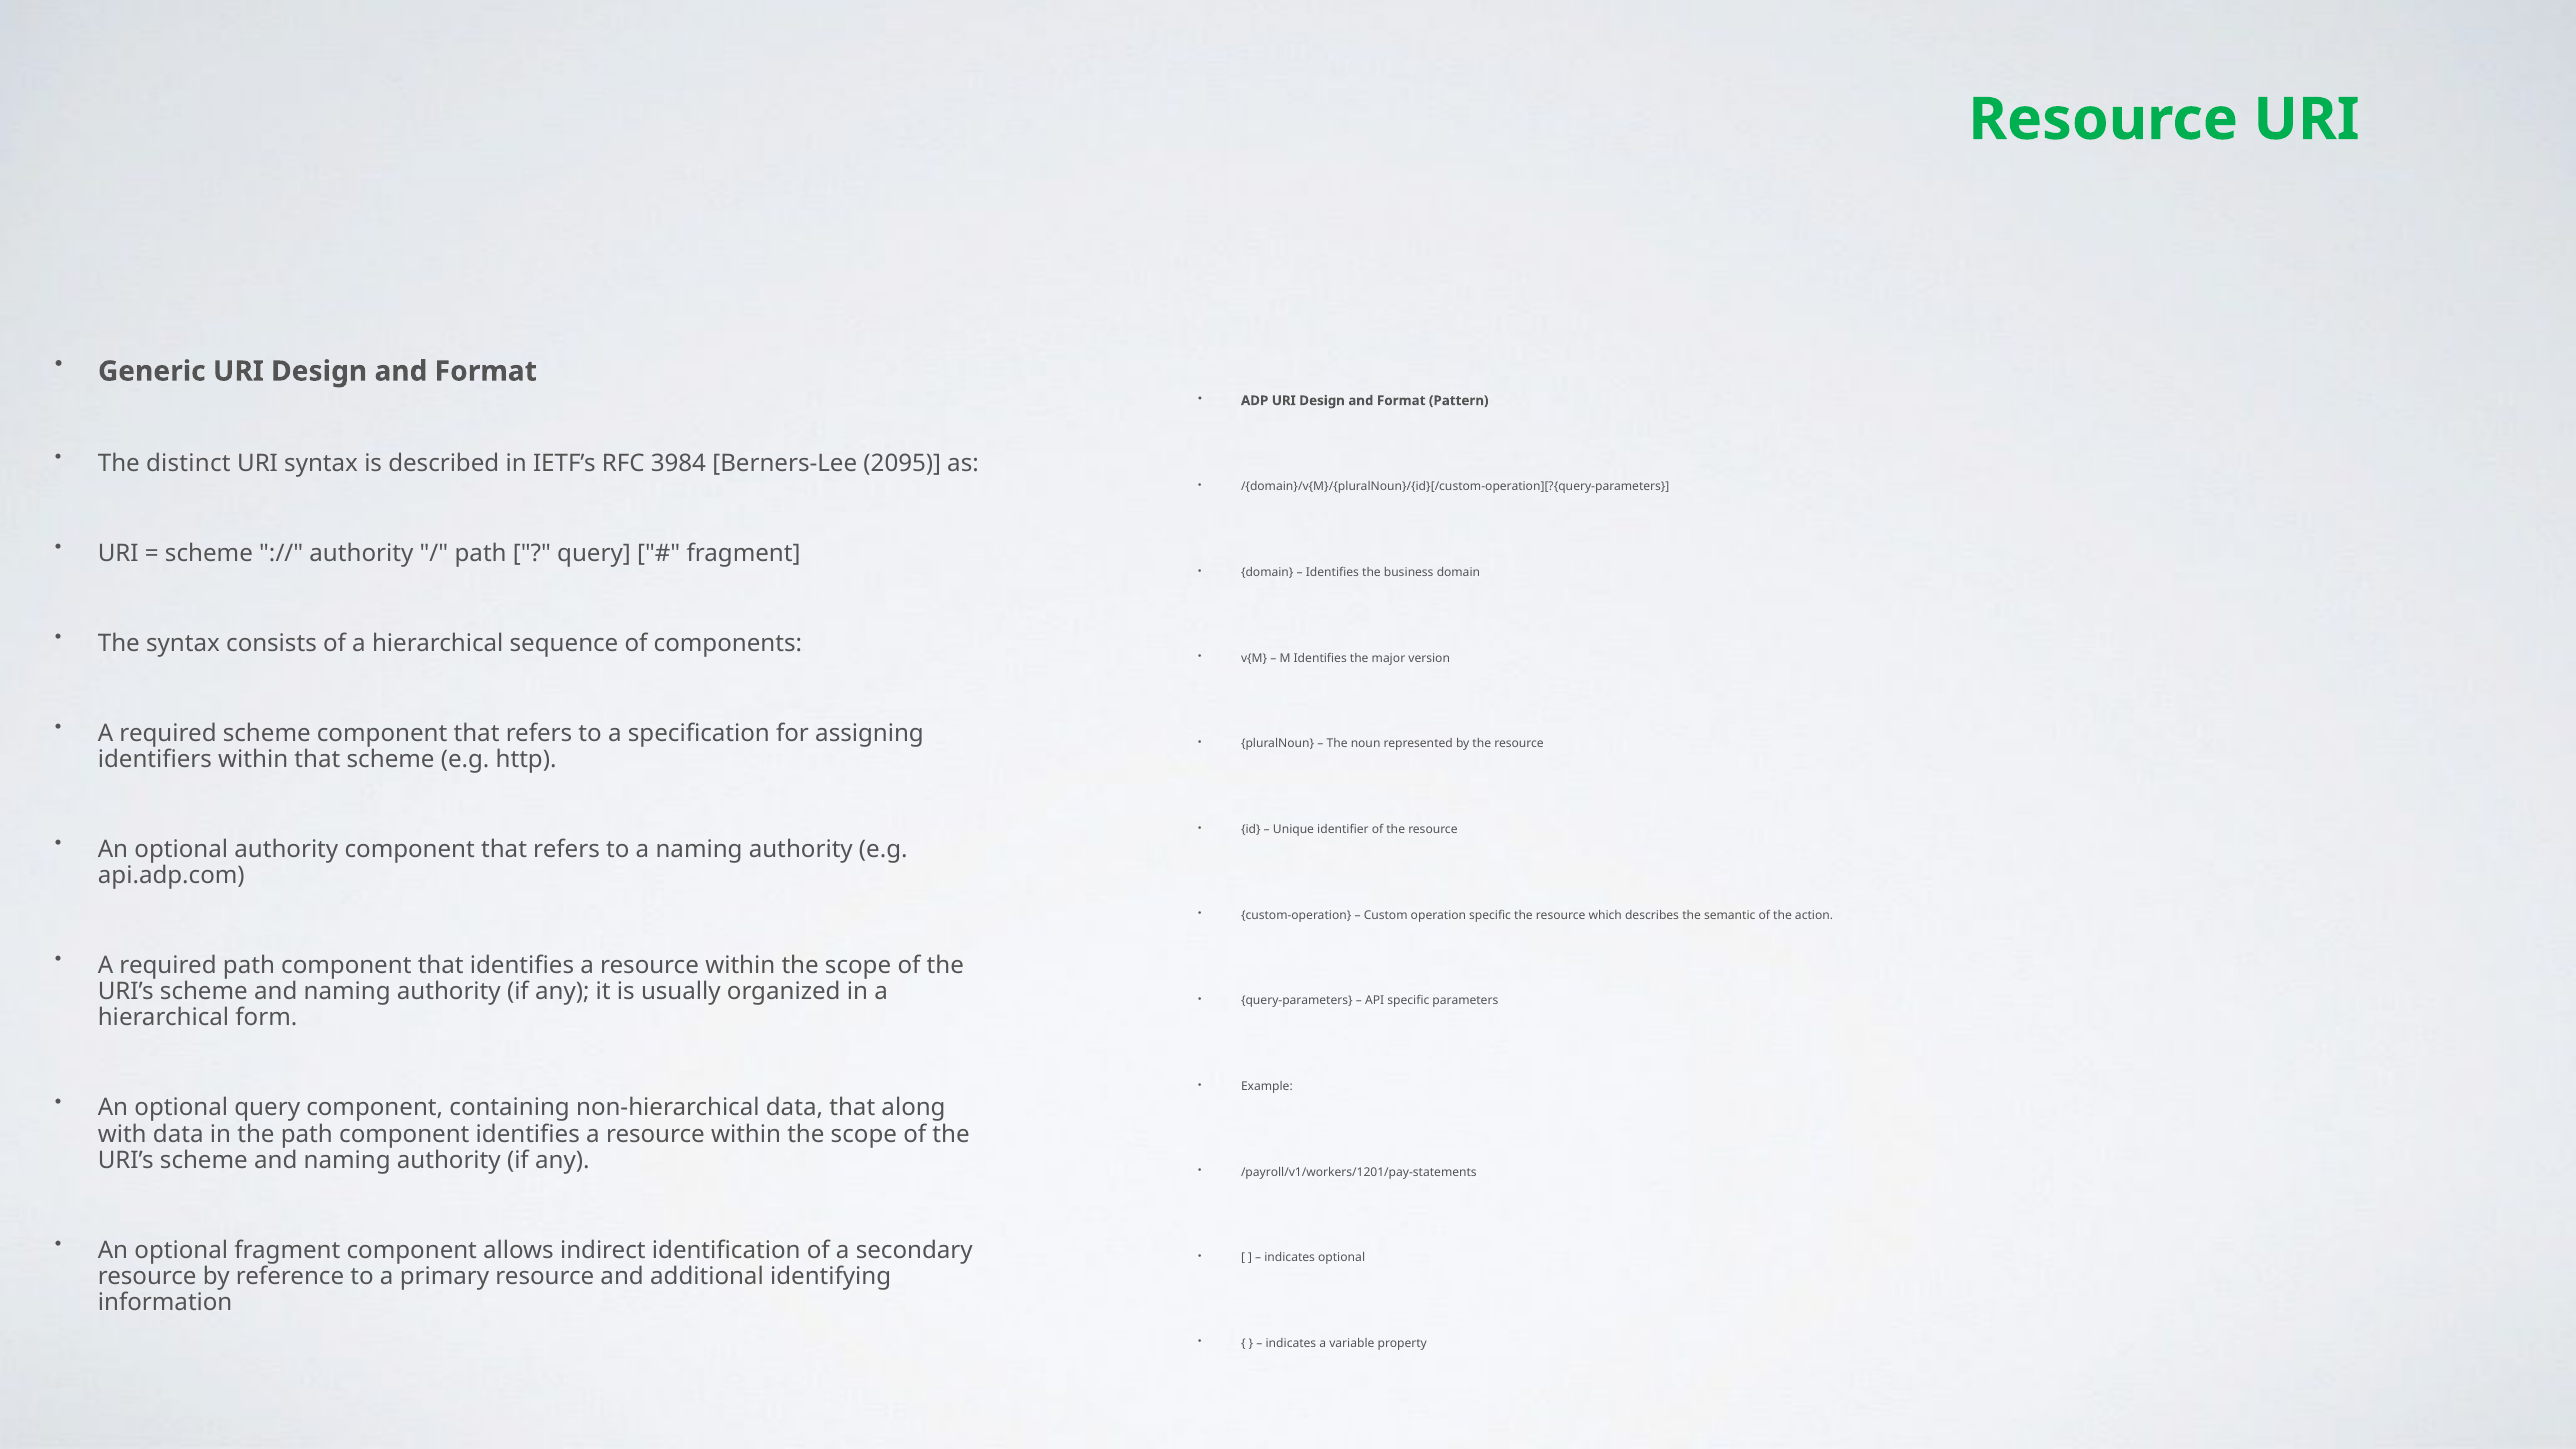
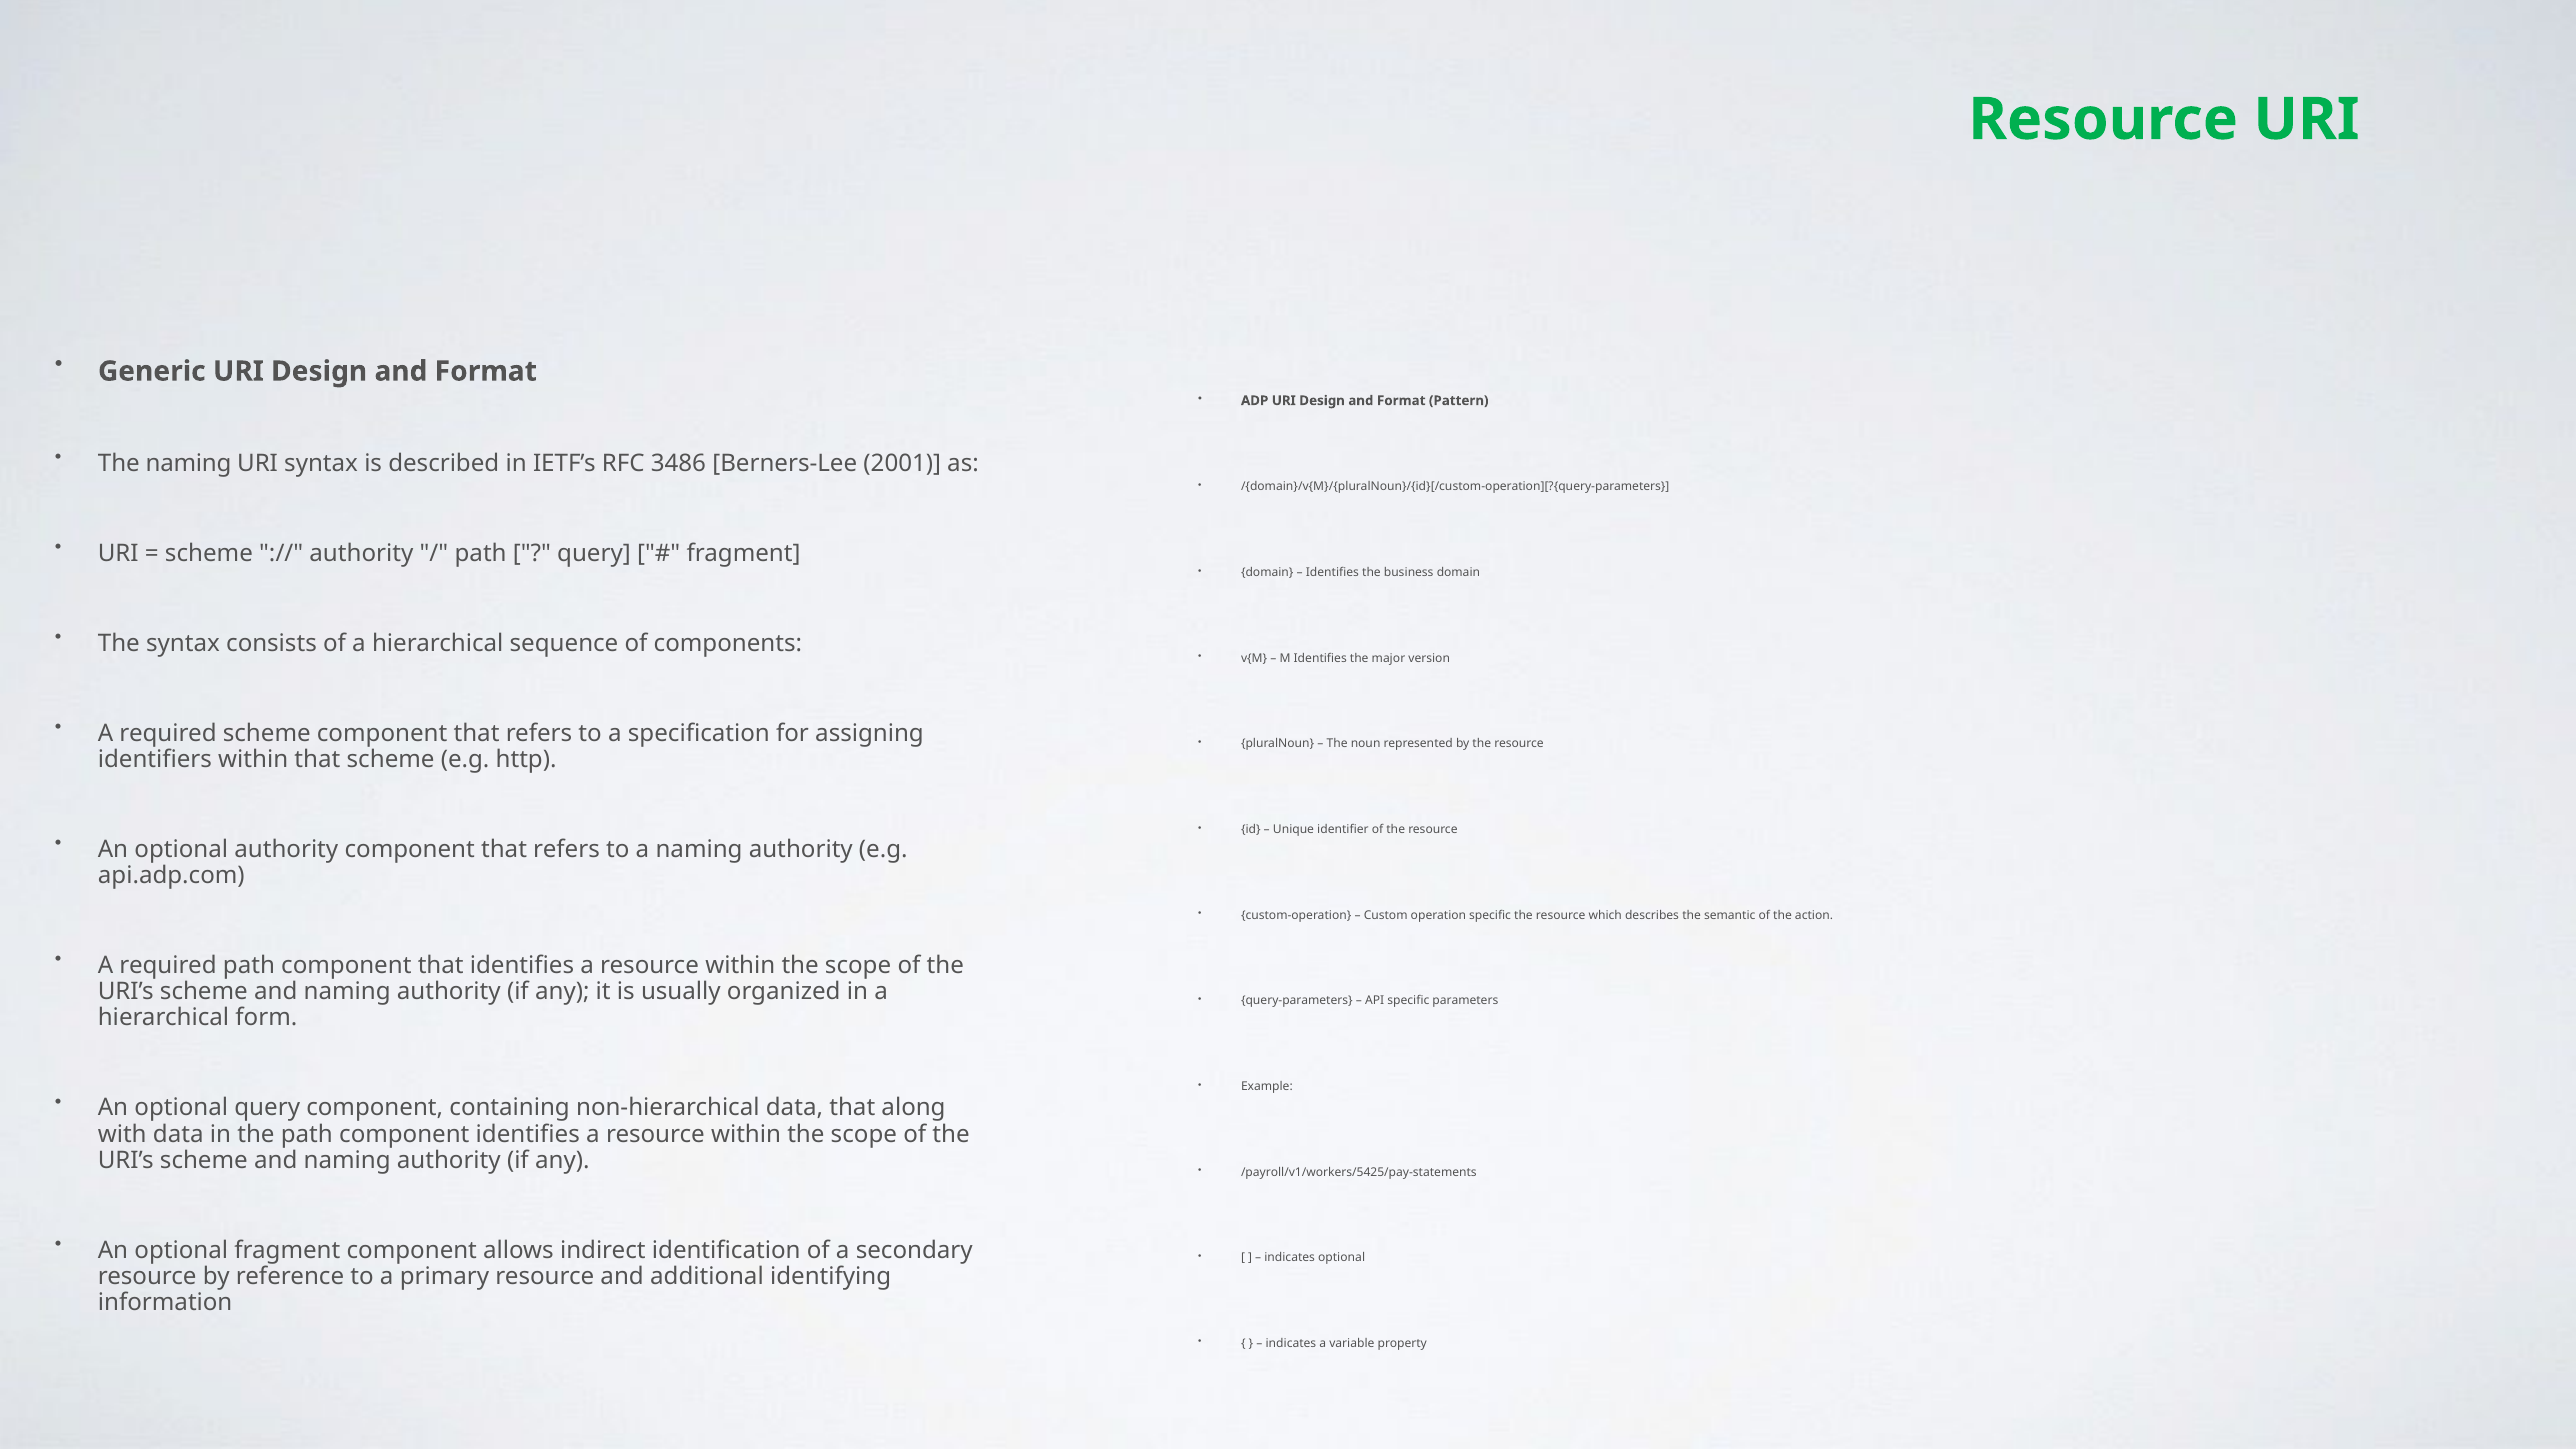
The distinct: distinct -> naming
3984: 3984 -> 3486
2095: 2095 -> 2001
/payroll/v1/workers/1201/pay-statements: /payroll/v1/workers/1201/pay-statements -> /payroll/v1/workers/5425/pay-statements
